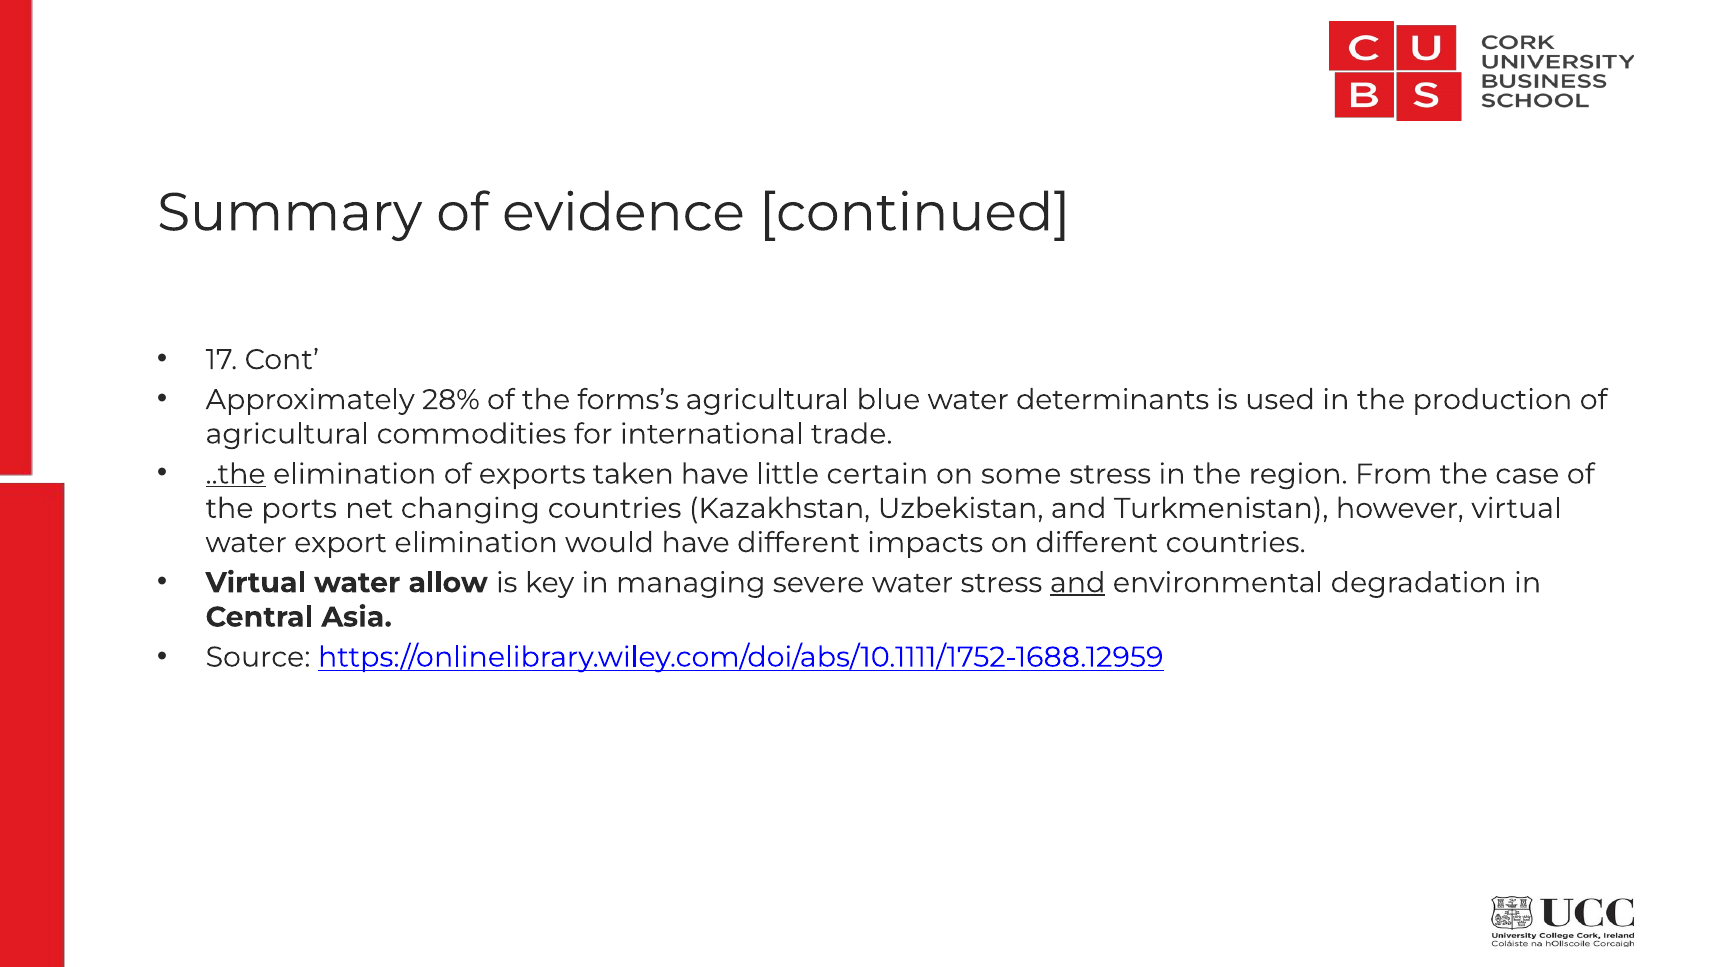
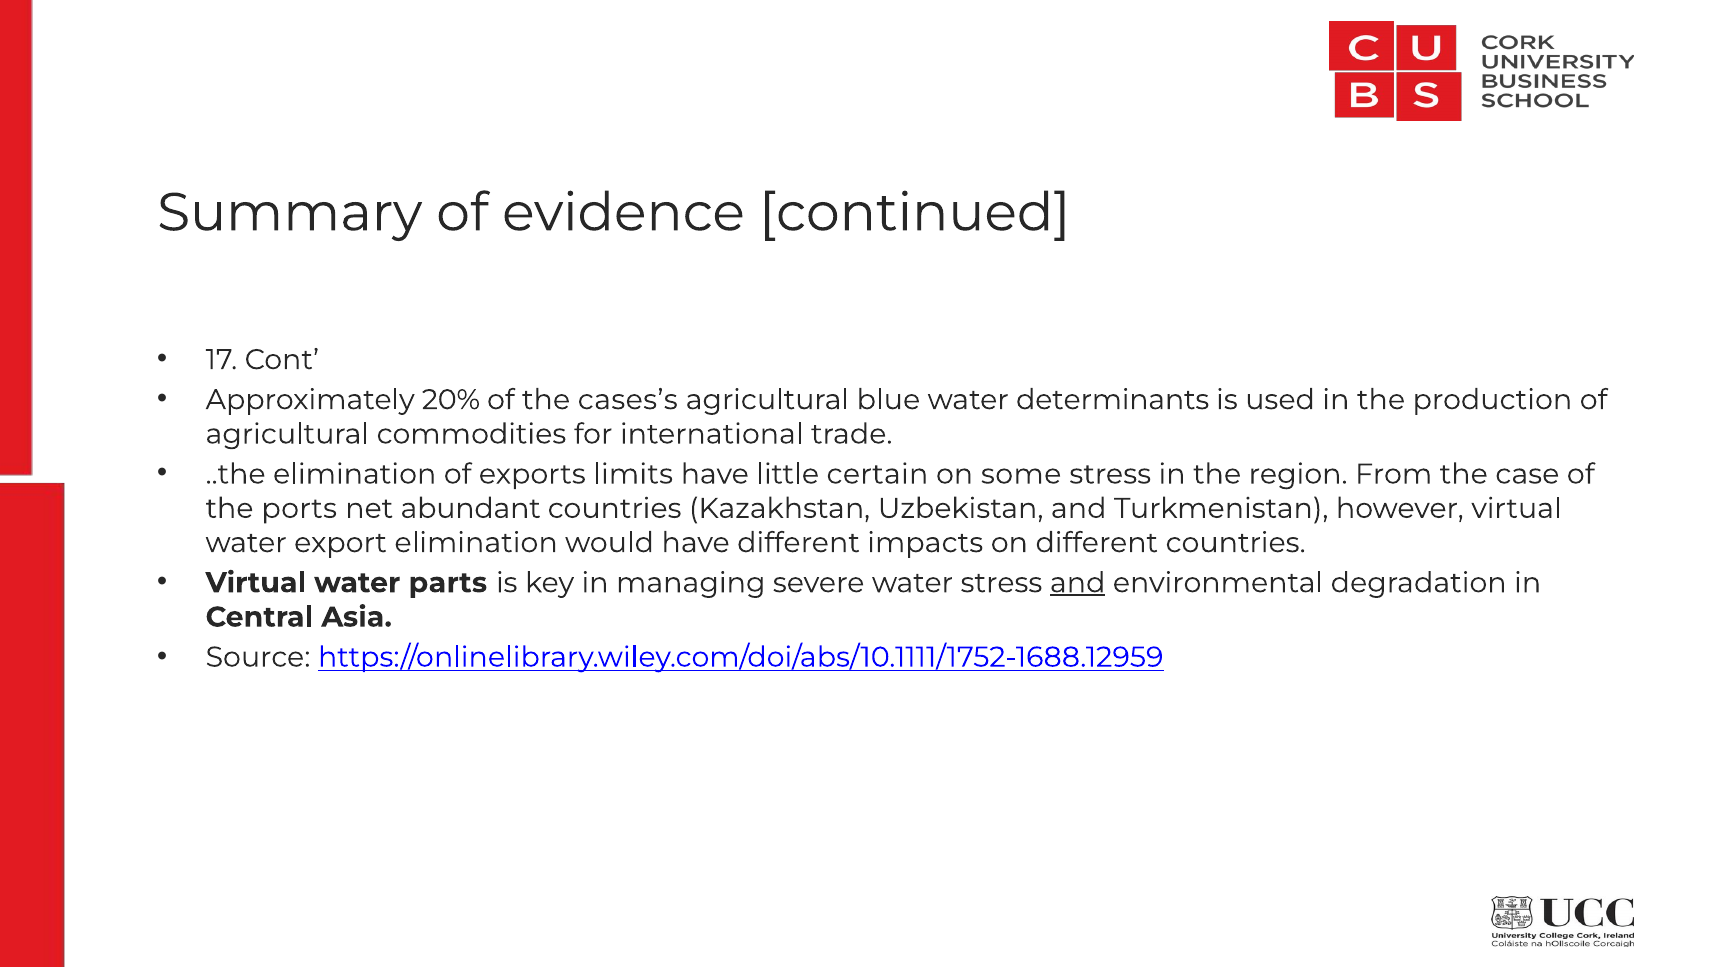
28%: 28% -> 20%
forms’s: forms’s -> cases’s
..the underline: present -> none
taken: taken -> limits
changing: changing -> abundant
allow: allow -> parts
